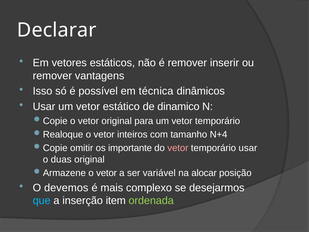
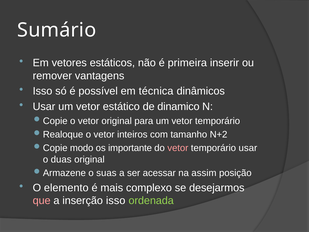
Declarar: Declarar -> Sumário
é remover: remover -> primeira
N+4: N+4 -> N+2
omitir: omitir -> modo
vetor at (107, 173): vetor -> suas
variável: variável -> acessar
alocar: alocar -> assim
devemos: devemos -> elemento
que colour: light blue -> pink
inserção item: item -> isso
